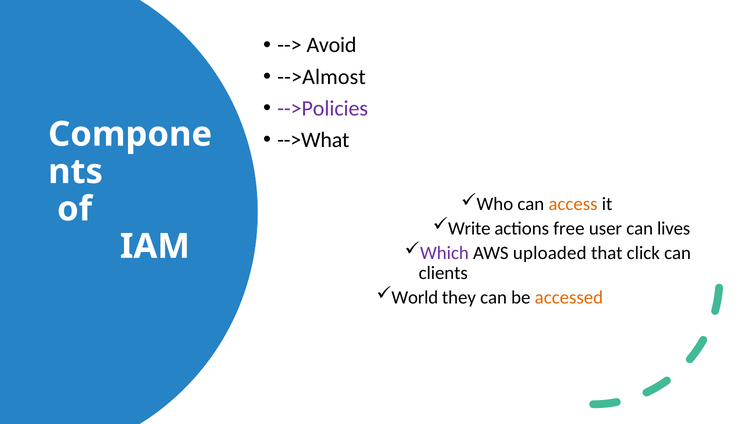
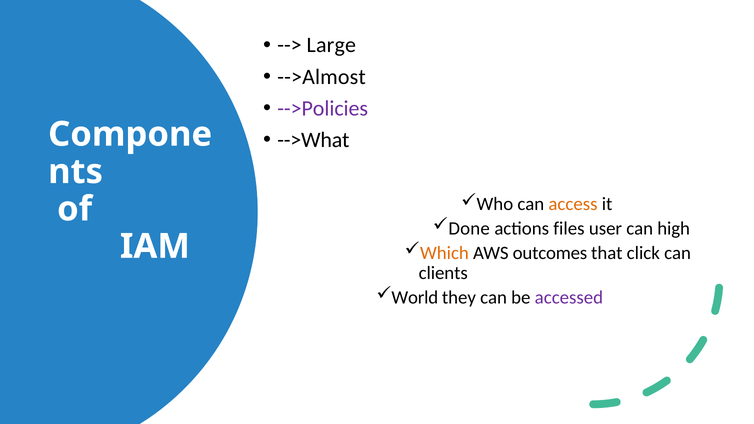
Avoid: Avoid -> Large
Write: Write -> Done
free: free -> files
lives: lives -> high
Which colour: purple -> orange
uploaded: uploaded -> outcomes
accessed colour: orange -> purple
